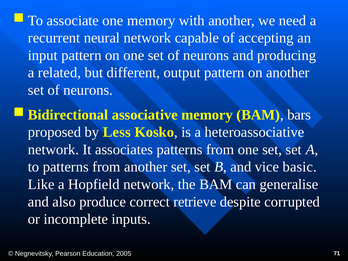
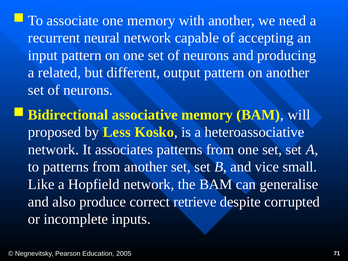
bars: bars -> will
basic: basic -> small
